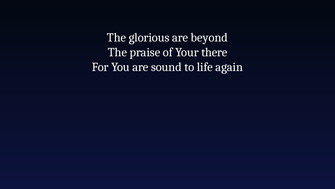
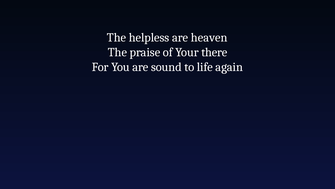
glorious: glorious -> helpless
beyond: beyond -> heaven
